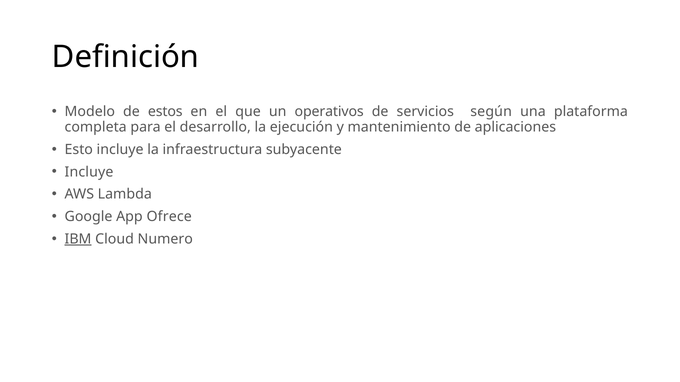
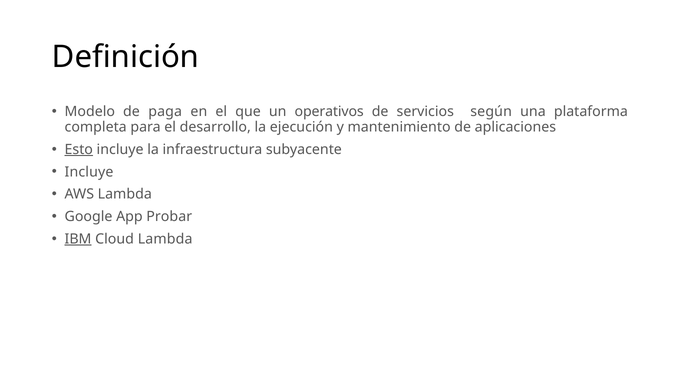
estos: estos -> paga
Esto underline: none -> present
Ofrece: Ofrece -> Probar
Cloud Numero: Numero -> Lambda
